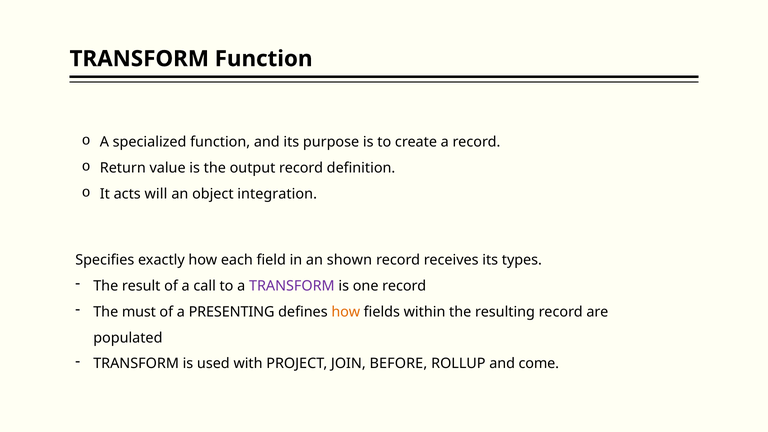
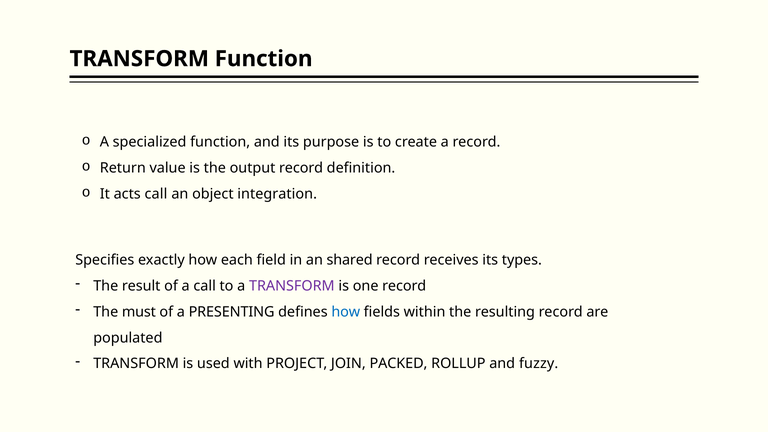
acts will: will -> call
shown: shown -> shared
how at (346, 312) colour: orange -> blue
BEFORE: BEFORE -> PACKED
come: come -> fuzzy
